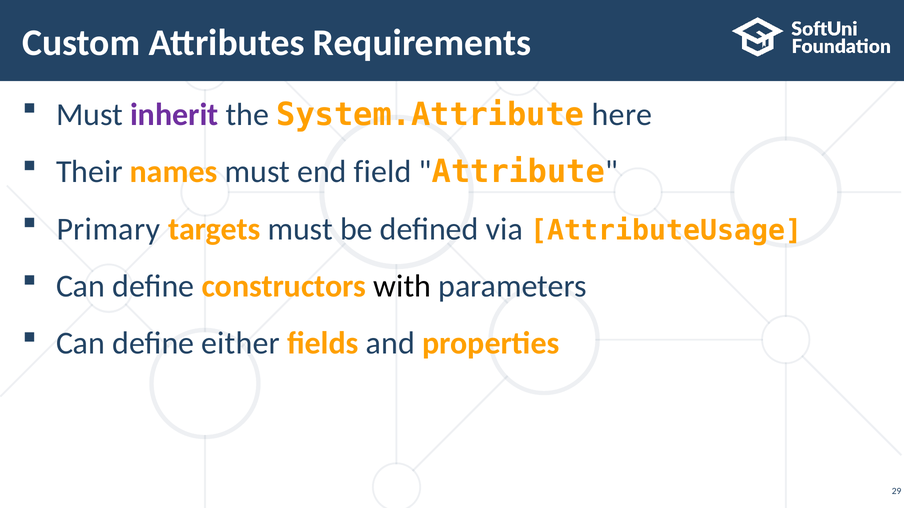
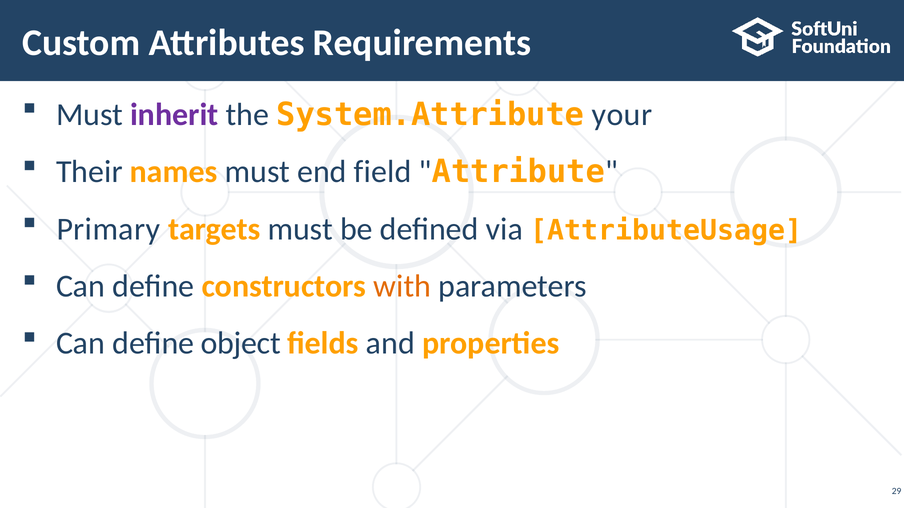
here: here -> your
with colour: black -> orange
either: either -> object
